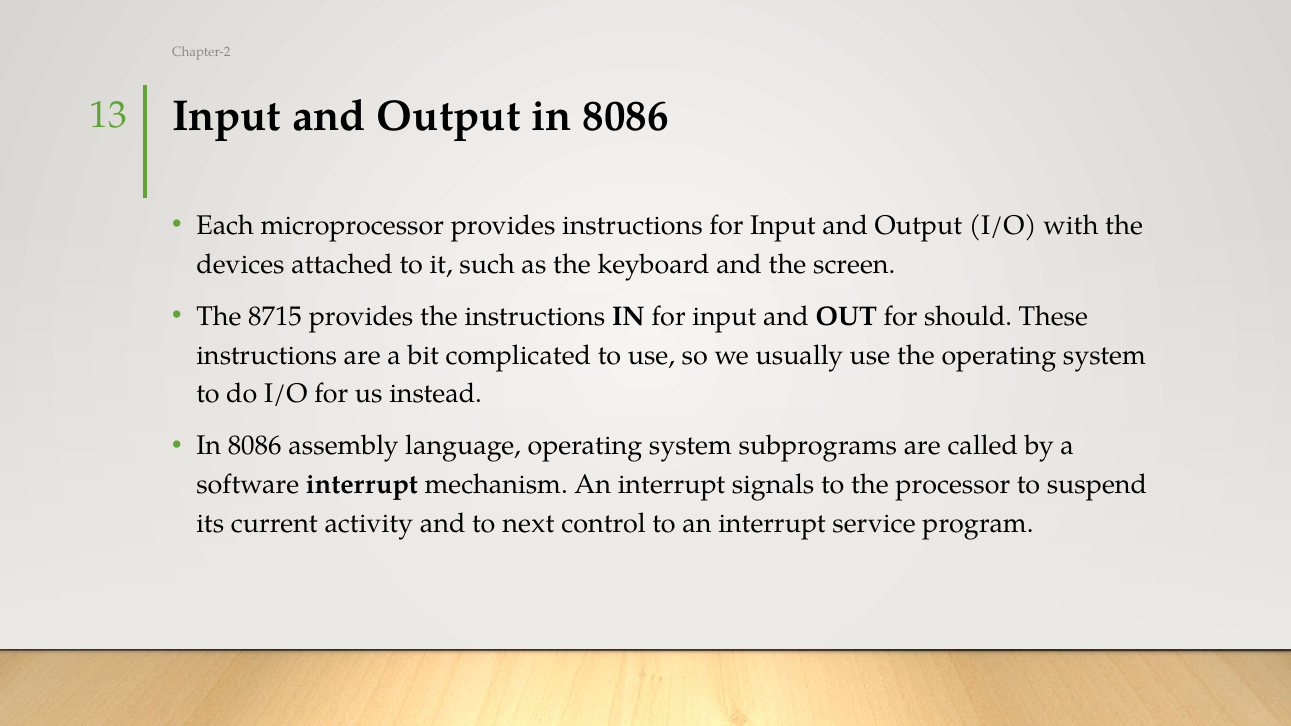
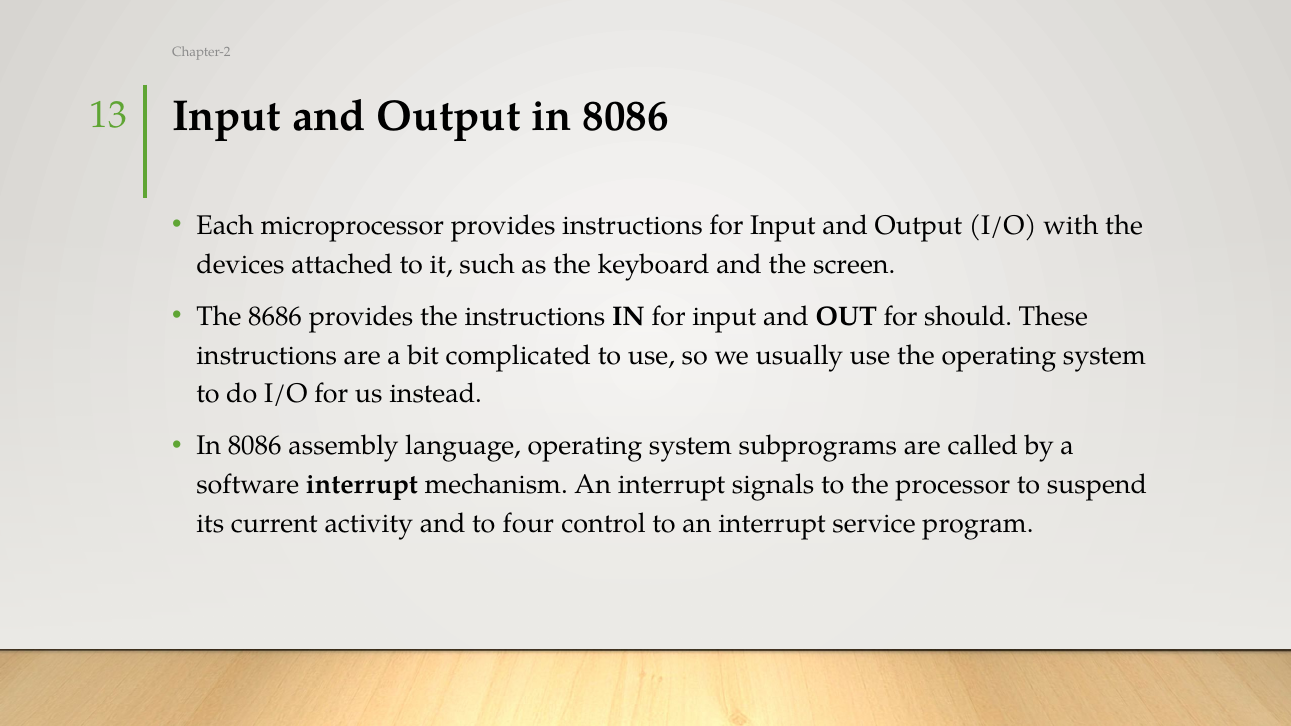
8715: 8715 -> 8686
next: next -> four
